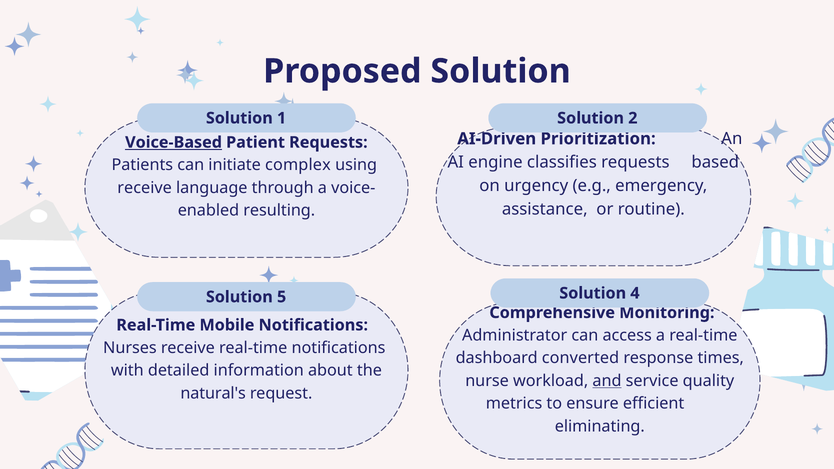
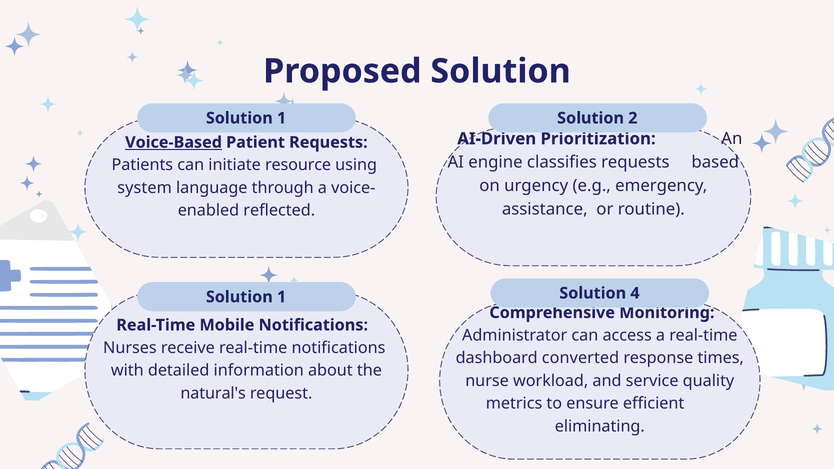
complex: complex -> resource
receive at (145, 188): receive -> system
resulting: resulting -> reflected
5 at (282, 297): 5 -> 1
and underline: present -> none
